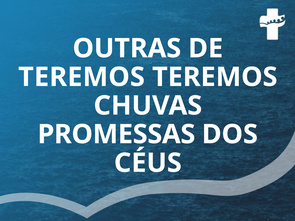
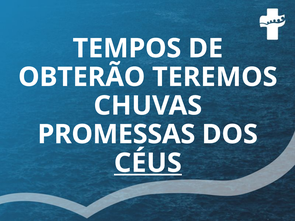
OUTRAS: OUTRAS -> TEMPOS
TEREMOS at (82, 77): TEREMOS -> OBTERÃO
CÉUS underline: none -> present
